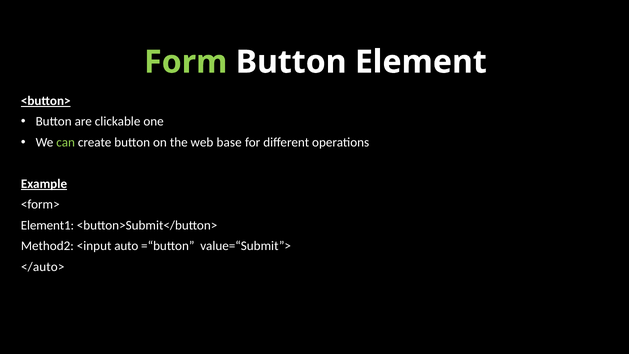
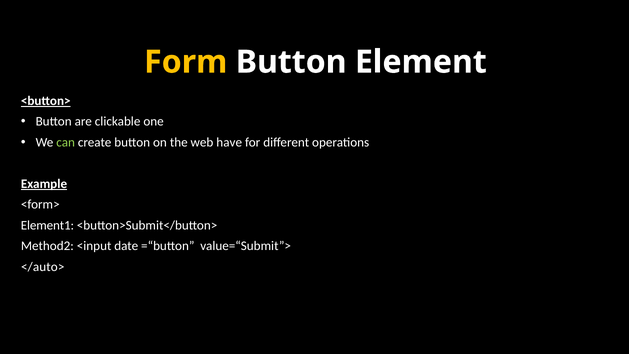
Form colour: light green -> yellow
base: base -> have
auto: auto -> date
